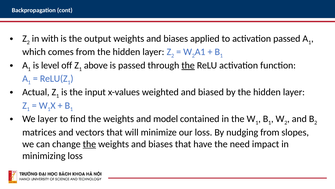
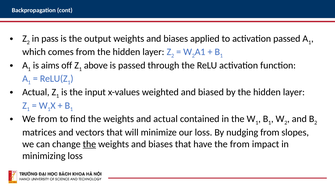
with: with -> pass
level: level -> aims
the at (188, 65) underline: present -> none
We layer: layer -> from
and model: model -> actual
the need: need -> from
